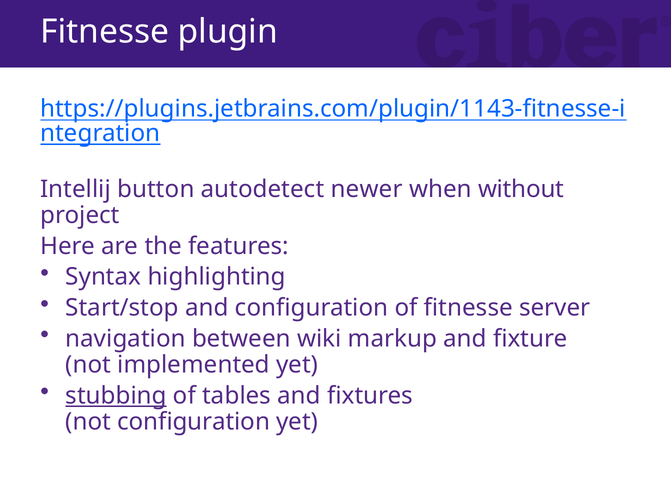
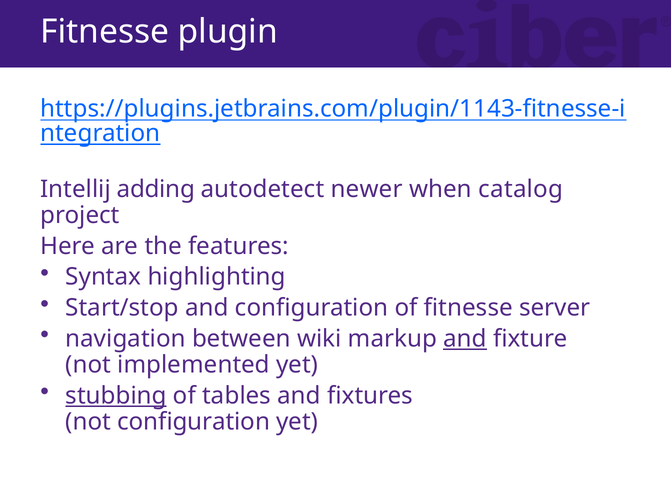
button: button -> adding
without: without -> catalog
and at (465, 339) underline: none -> present
